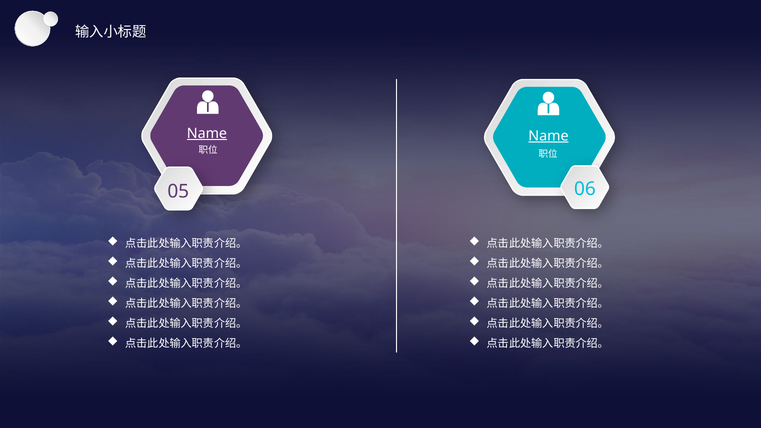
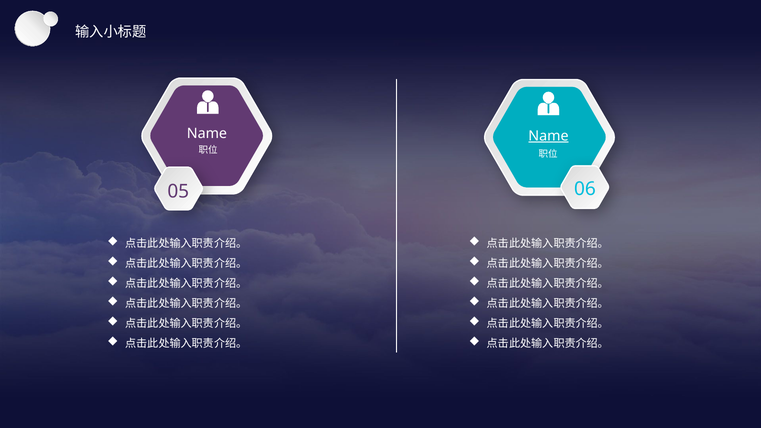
Name at (207, 133) underline: present -> none
